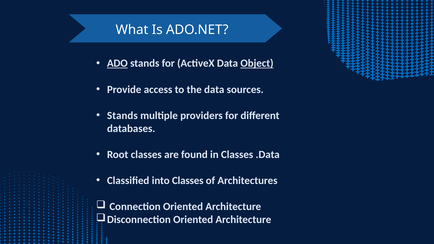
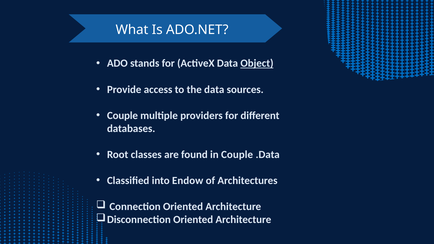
ADO underline: present -> none
Stands at (122, 116): Stands -> Couple
in Classes: Classes -> Couple
into Classes: Classes -> Endow
